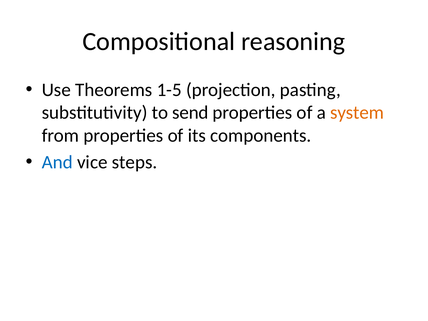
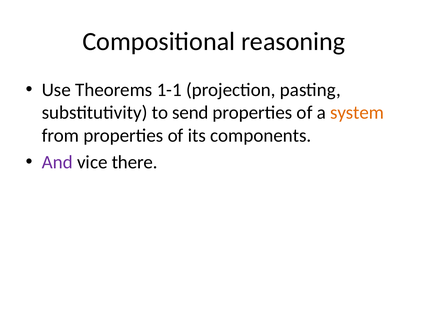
1-5: 1-5 -> 1-1
And colour: blue -> purple
steps: steps -> there
